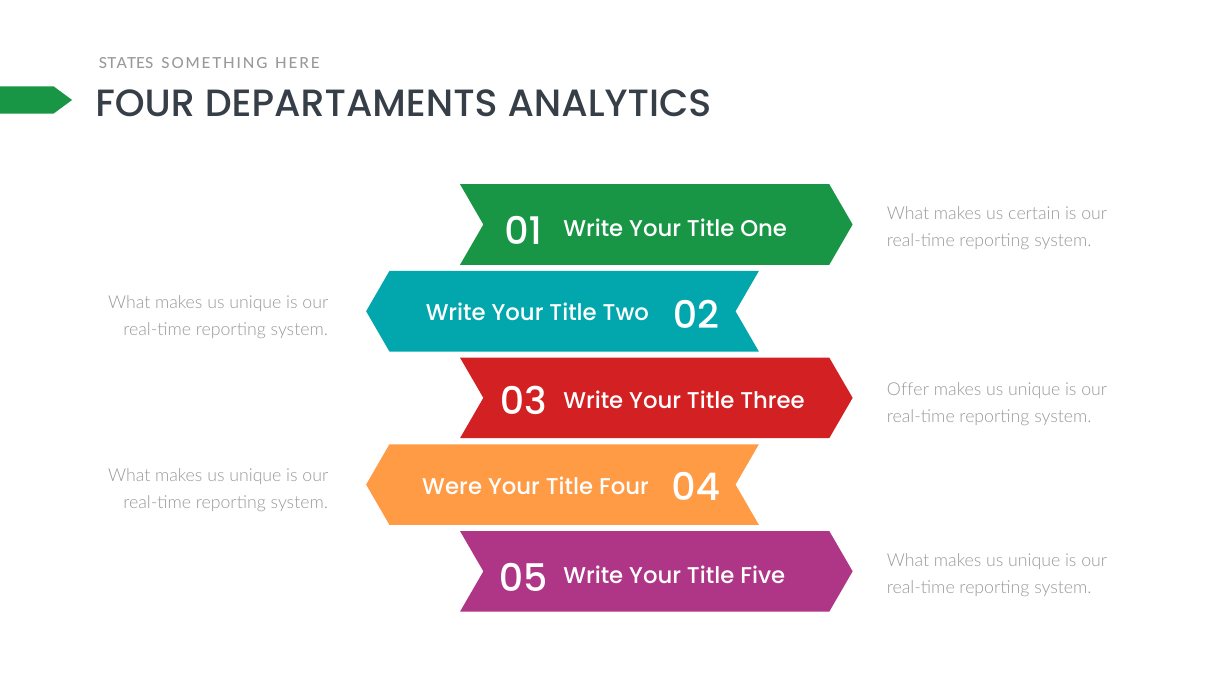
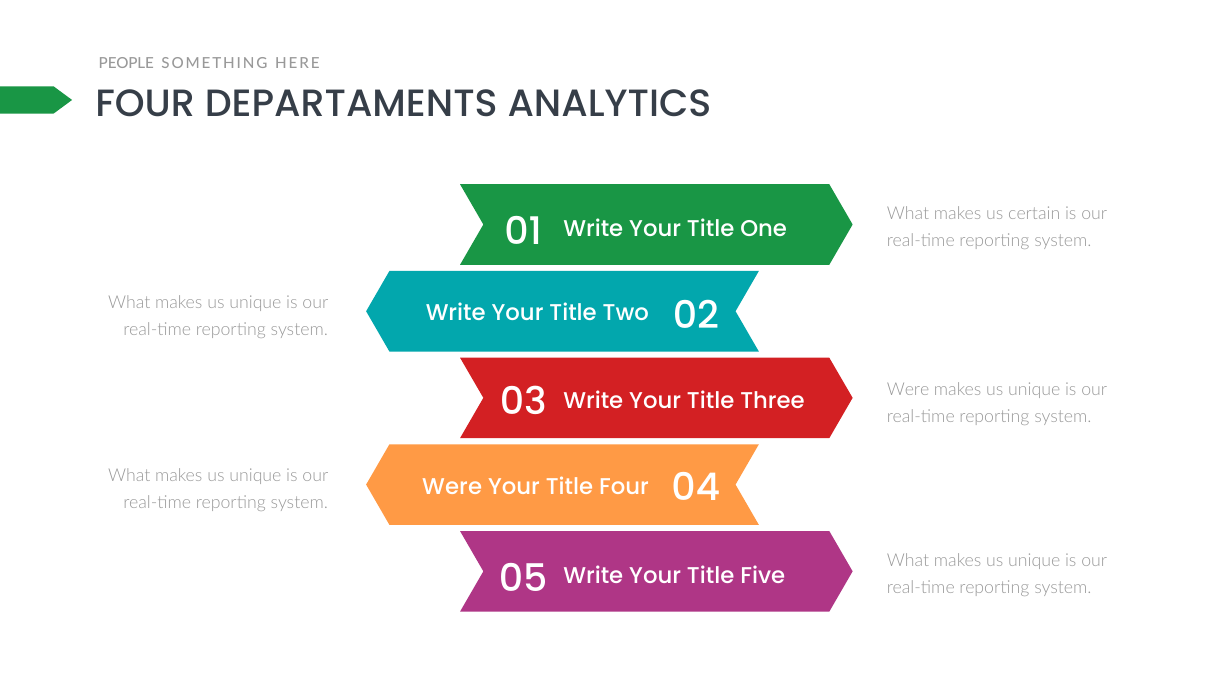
STATES: STATES -> PEOPLE
Offer at (908, 389): Offer -> Were
